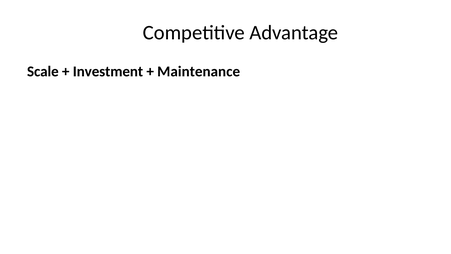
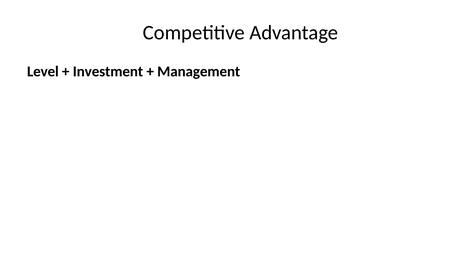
Scale: Scale -> Level
Maintenance: Maintenance -> Management
